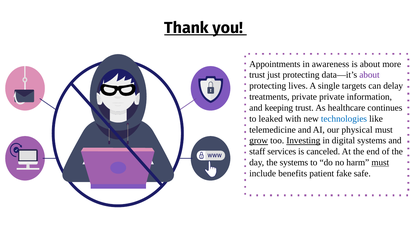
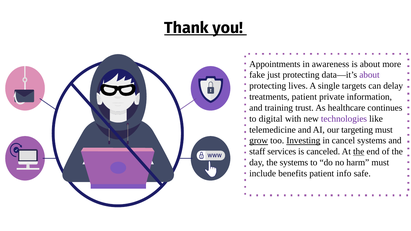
trust at (257, 75): trust -> fake
treatments private: private -> patient
keeping: keeping -> training
leaked: leaked -> digital
technologies colour: blue -> purple
physical: physical -> targeting
digital: digital -> cancel
the at (359, 152) underline: none -> present
must at (380, 163) underline: present -> none
fake: fake -> info
